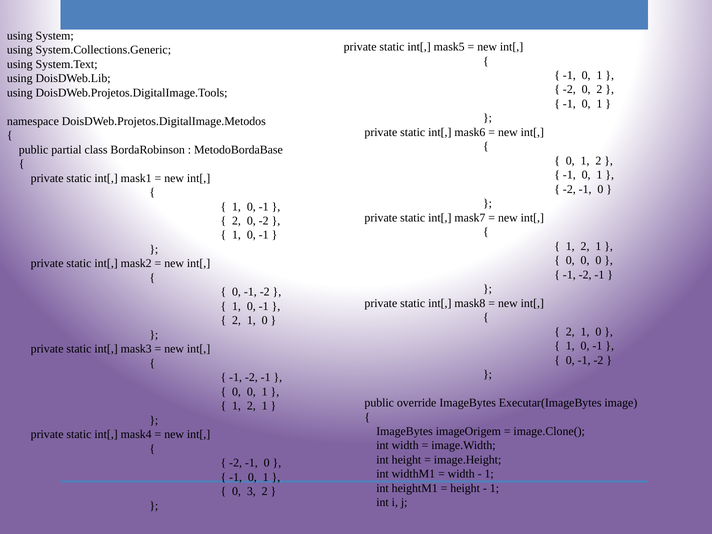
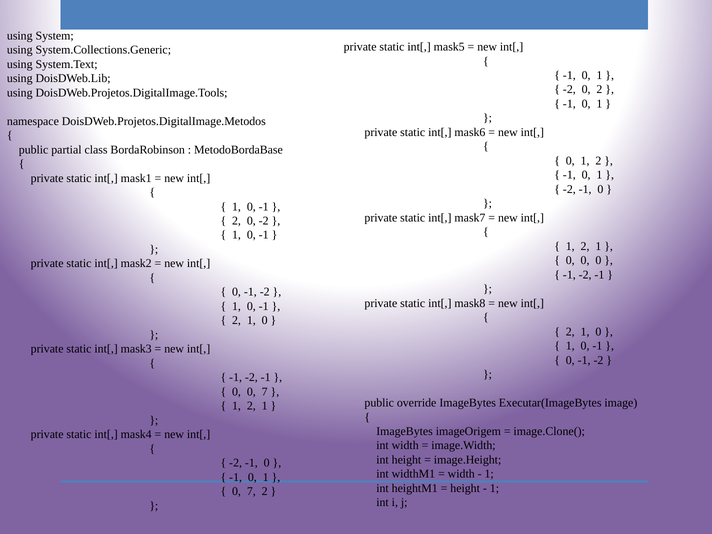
0 0 1: 1 -> 7
3 at (251, 491): 3 -> 7
